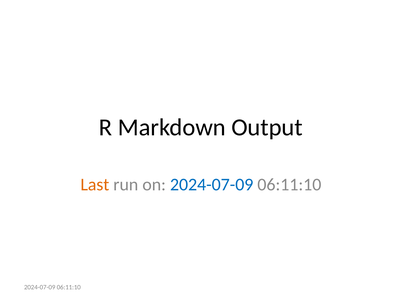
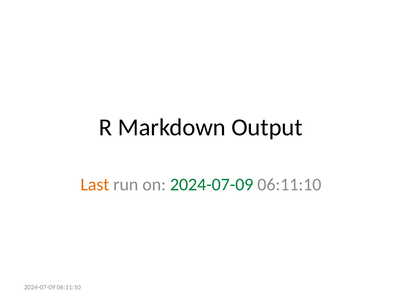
2024-07-09 at (212, 185) colour: blue -> green
